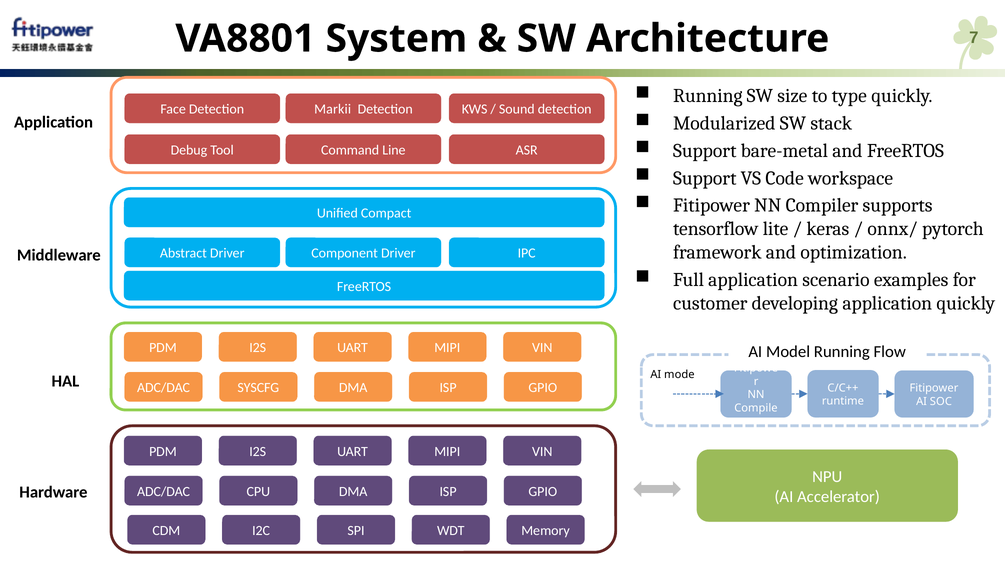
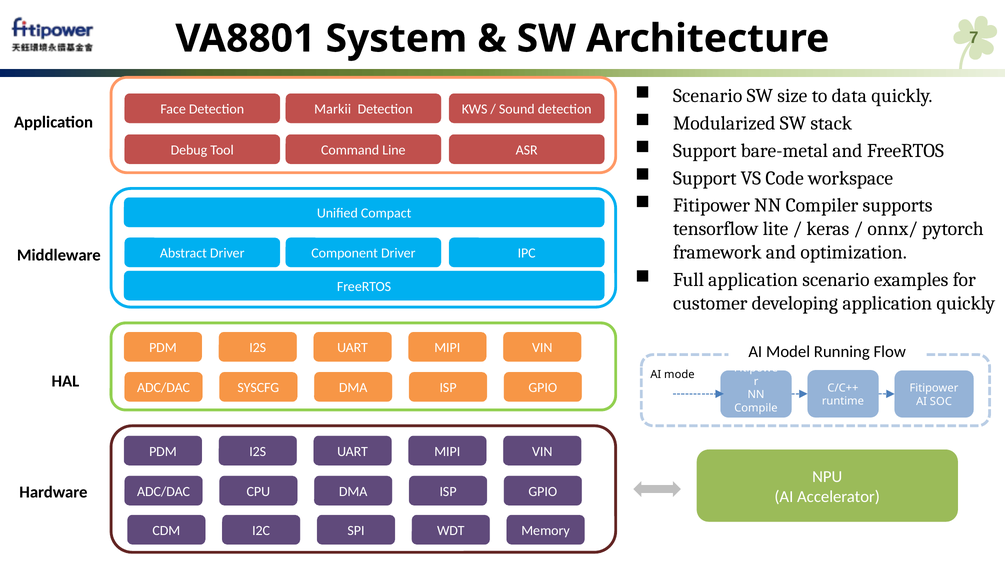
Running at (708, 96): Running -> Scenario
type: type -> data
